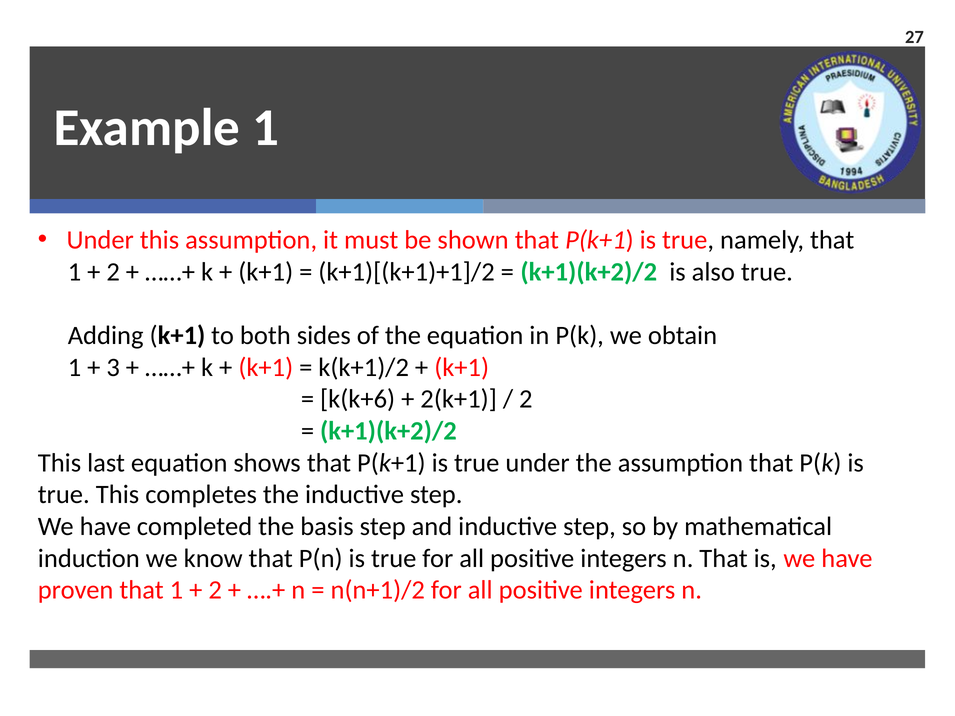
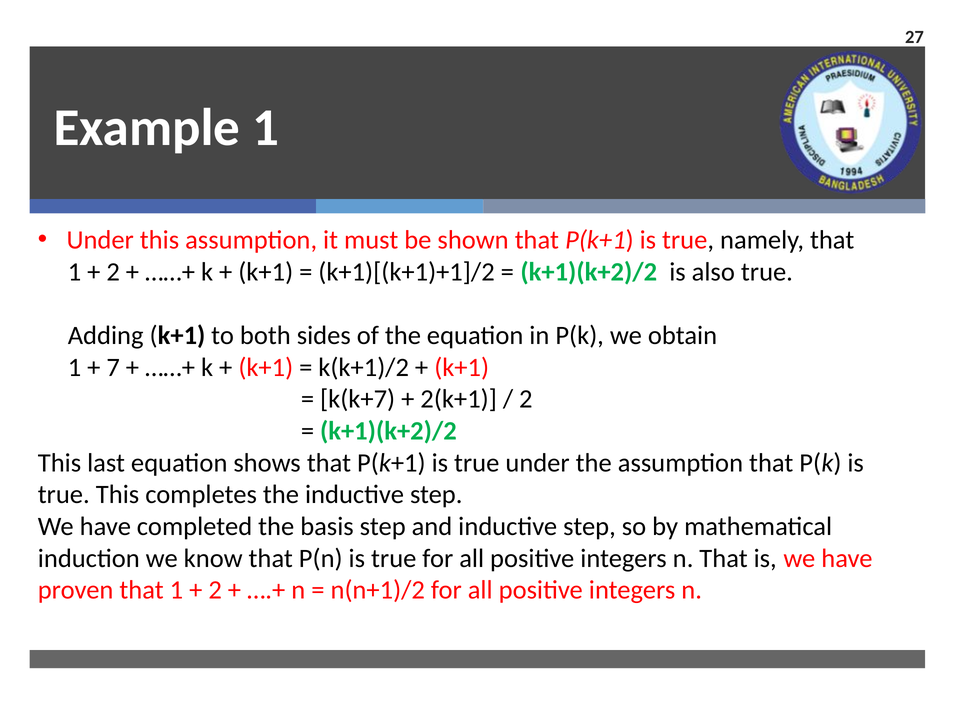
3: 3 -> 7
k(k+6: k(k+6 -> k(k+7
